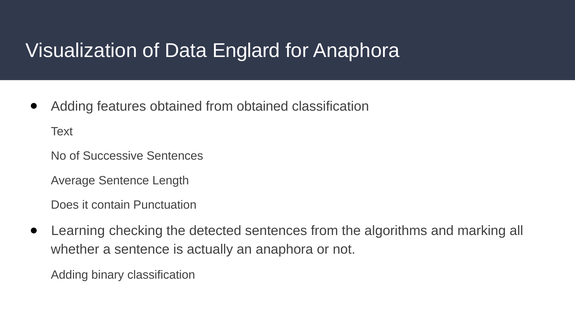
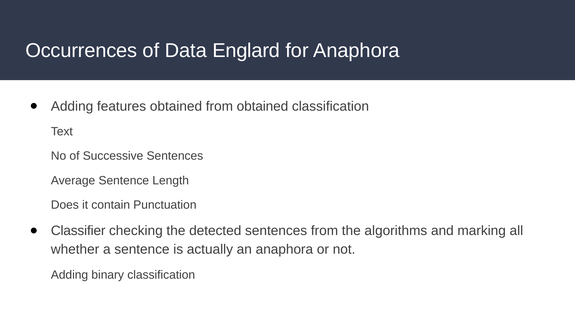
Visualization: Visualization -> Occurrences
Learning: Learning -> Classifier
